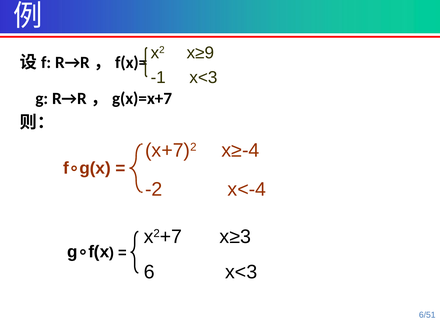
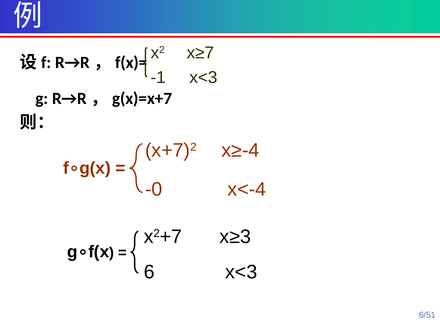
x≥9: x≥9 -> x≥7
-2: -2 -> -0
